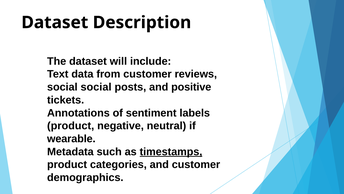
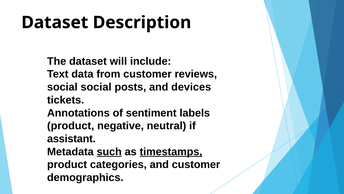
positive: positive -> devices
wearable: wearable -> assistant
such underline: none -> present
